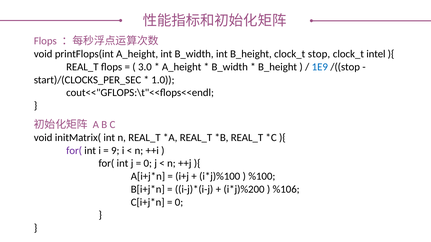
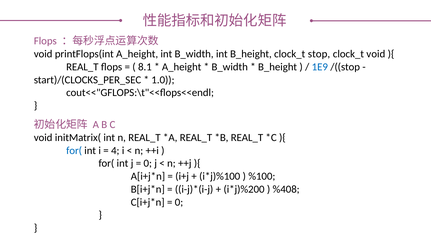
clock_t intel: intel -> void
3.0: 3.0 -> 8.1
for( at (74, 151) colour: purple -> blue
9: 9 -> 4
%106: %106 -> %408
